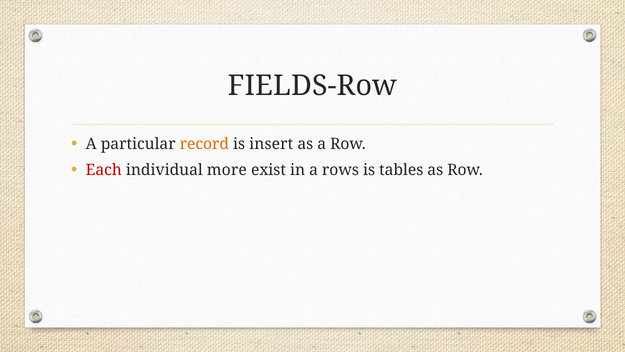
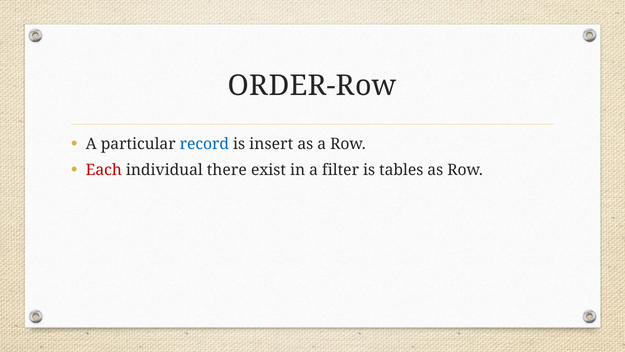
FIELDS-Row: FIELDS-Row -> ORDER-Row
record colour: orange -> blue
more: more -> there
rows: rows -> filter
